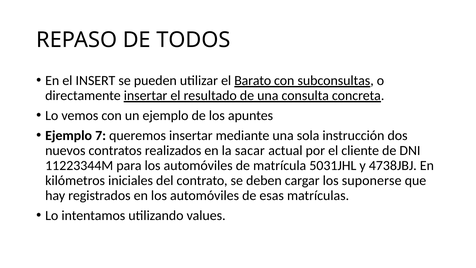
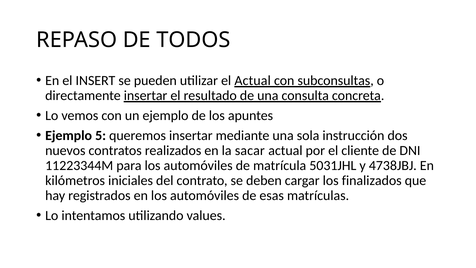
el Barato: Barato -> Actual
7: 7 -> 5
suponerse: suponerse -> finalizados
